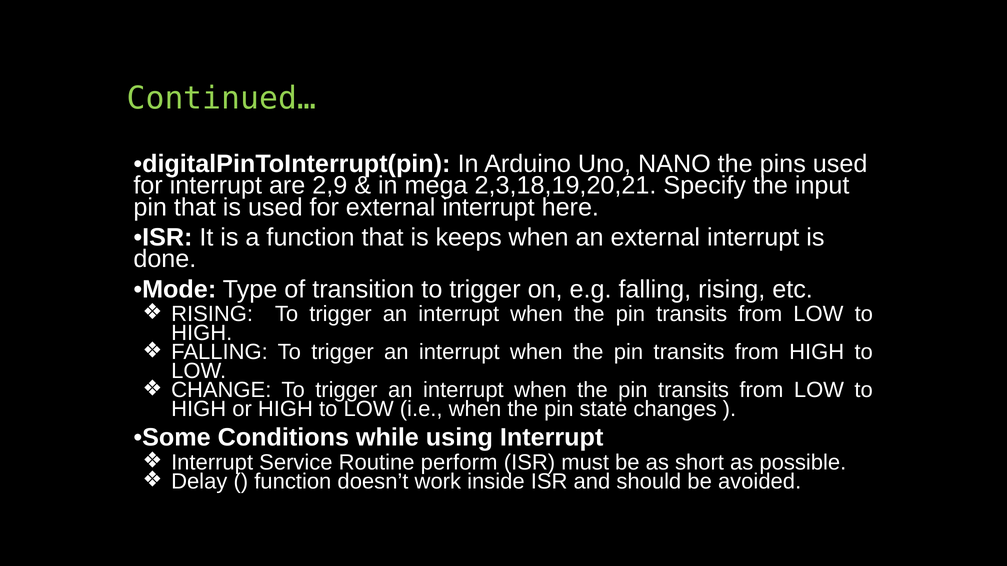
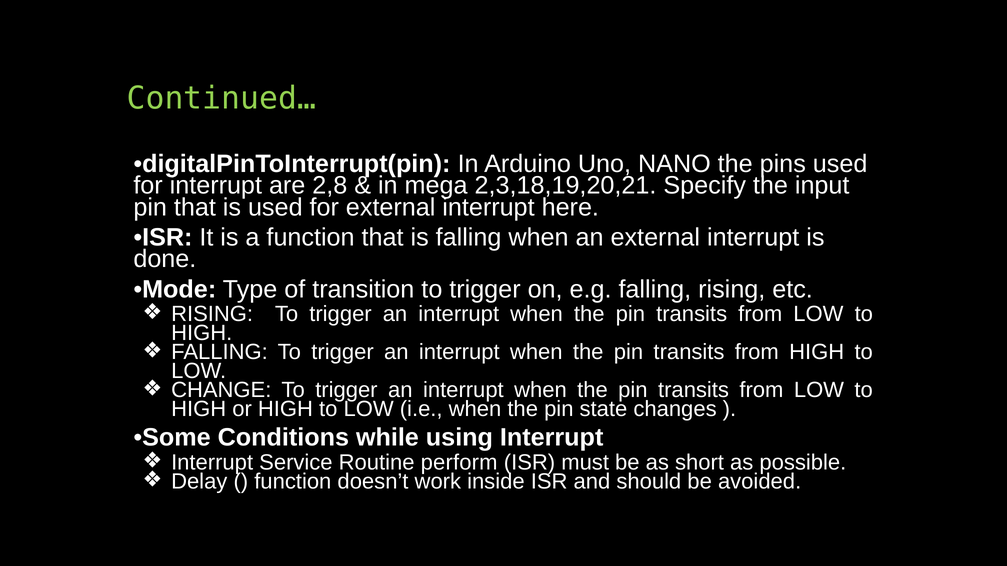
2,9: 2,9 -> 2,8
is keeps: keeps -> falling
